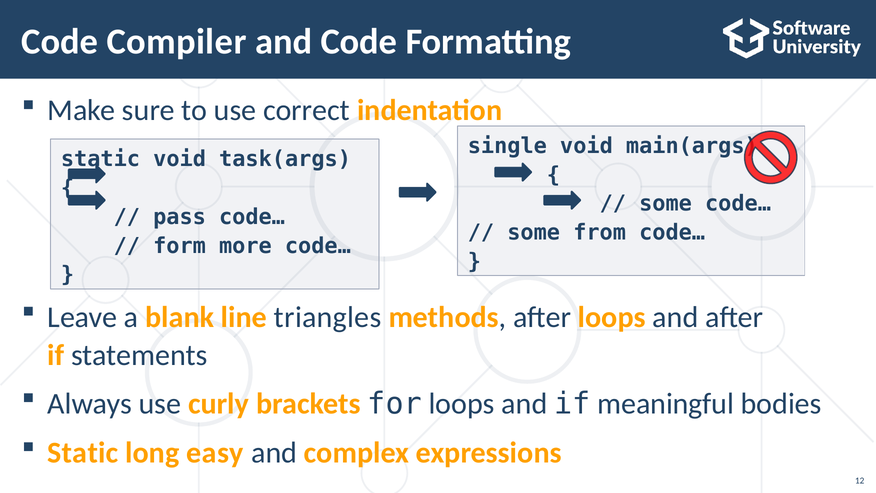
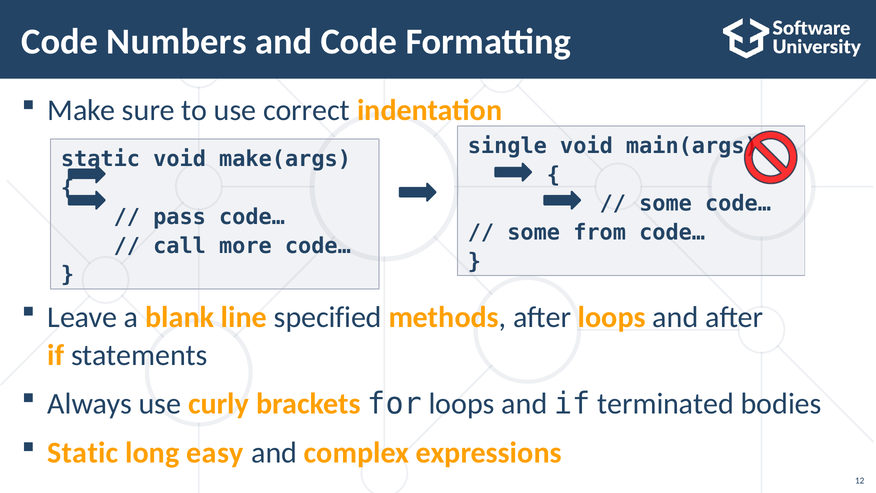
Compiler: Compiler -> Numbers
task(args: task(args -> make(args
form: form -> call
triangles: triangles -> specified
meaningful: meaningful -> terminated
